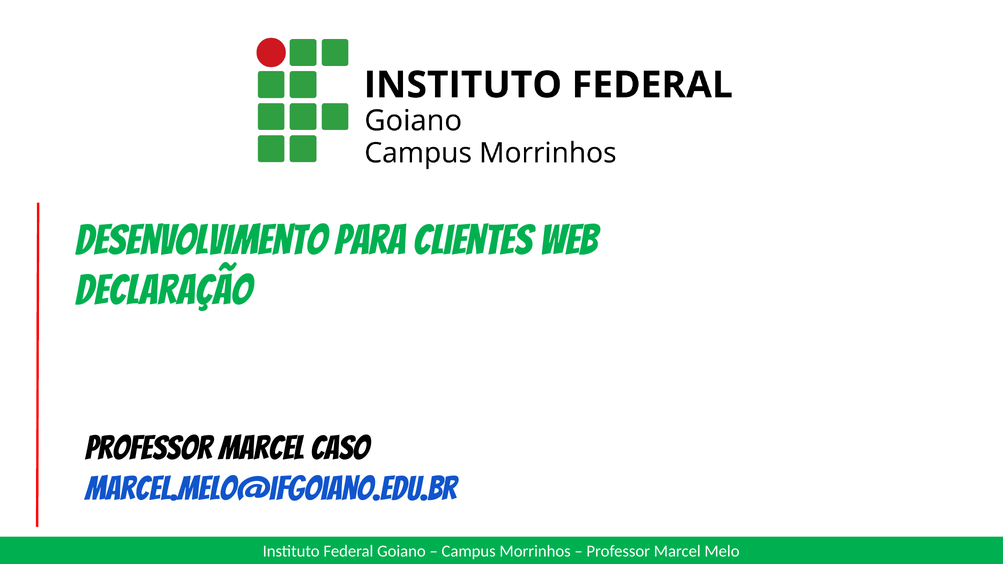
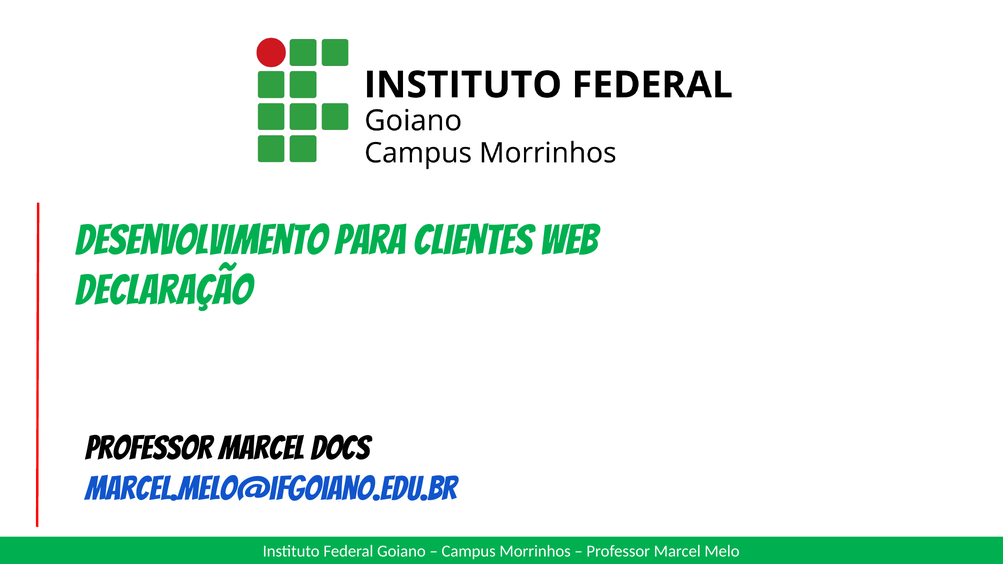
Caso: Caso -> Docs
